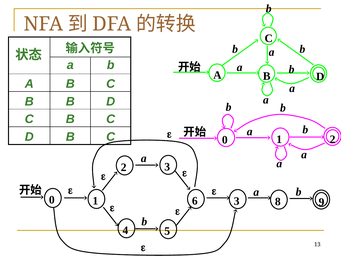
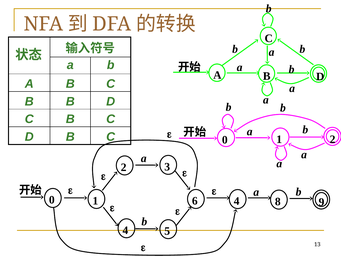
6 3: 3 -> 4
